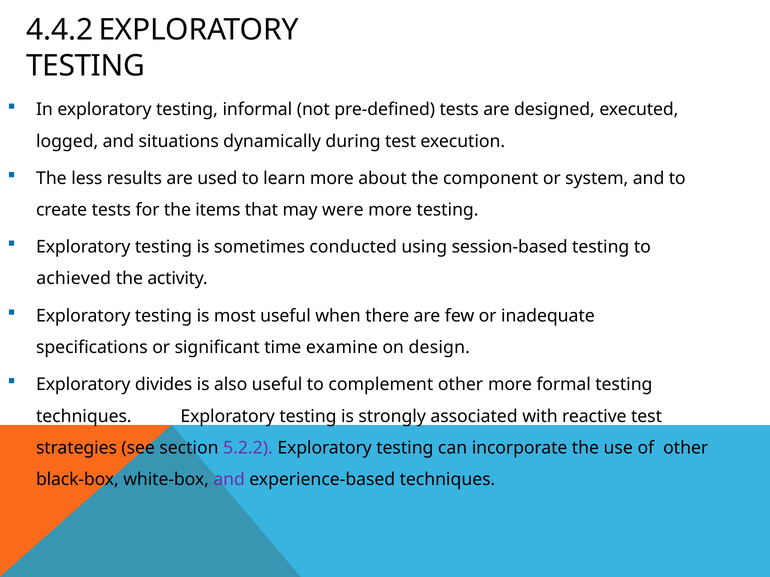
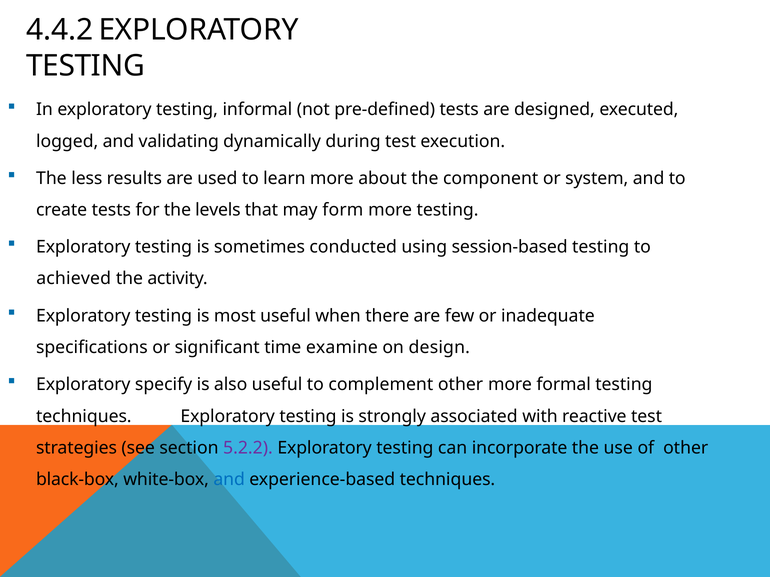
situations: situations -> validating
items: items -> levels
were: were -> form
divides: divides -> specify
and at (229, 480) colour: purple -> blue
